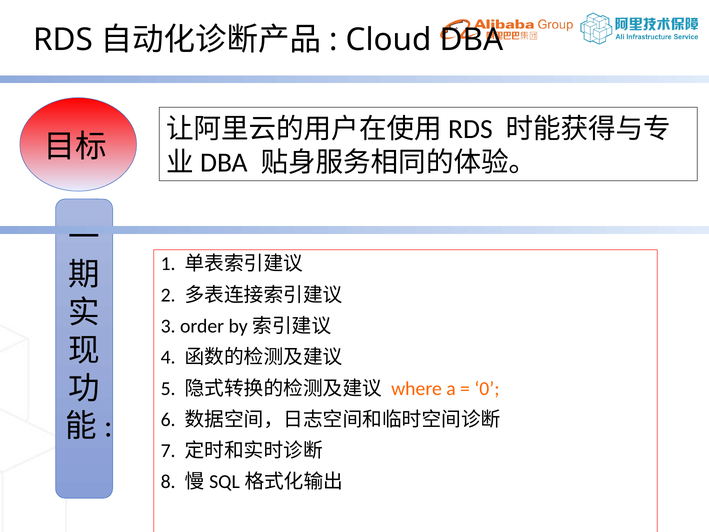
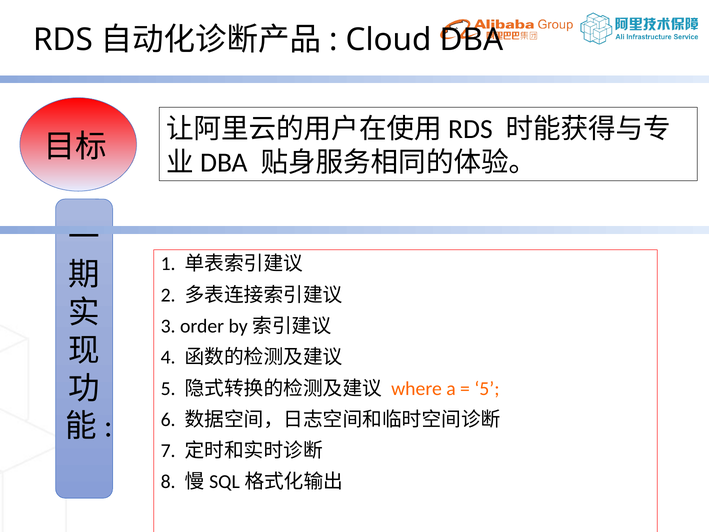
0 at (487, 388): 0 -> 5
